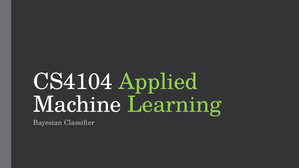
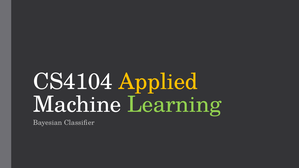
Applied colour: light green -> yellow
